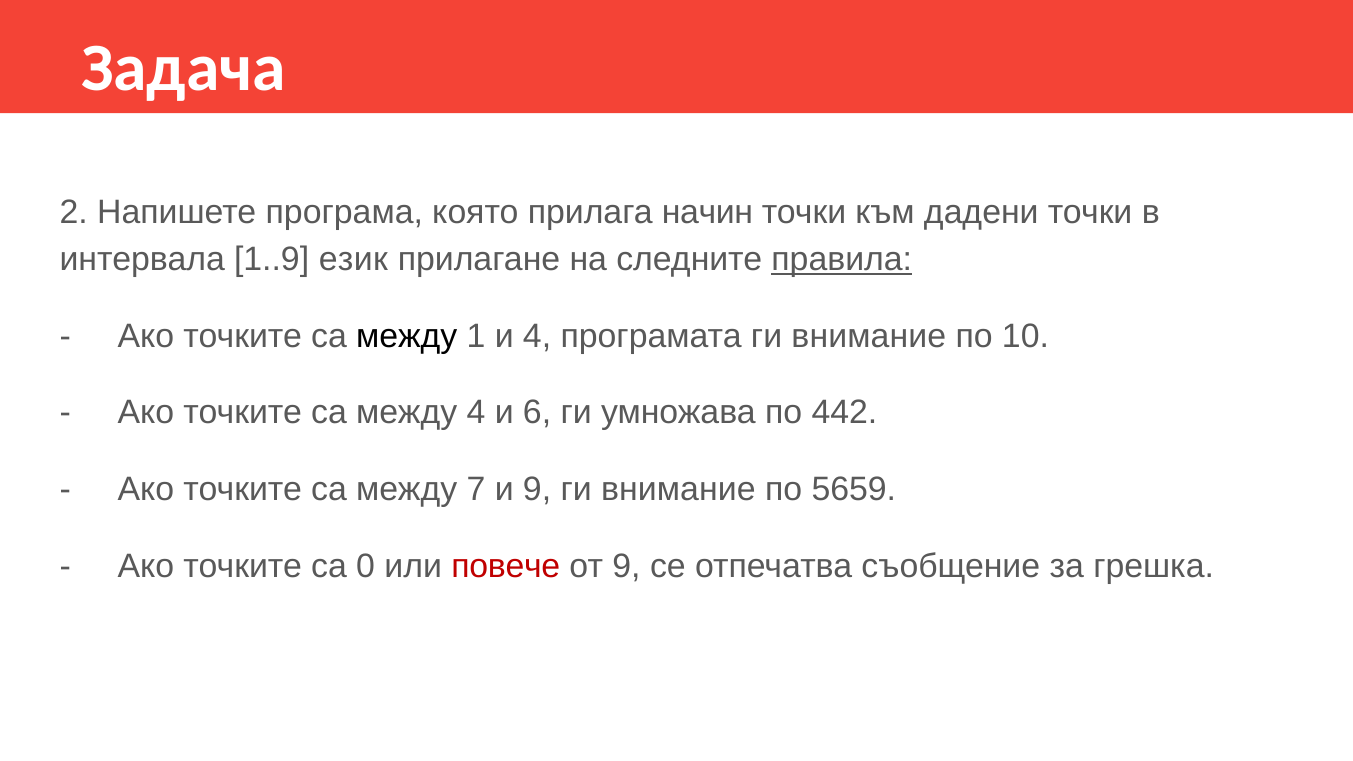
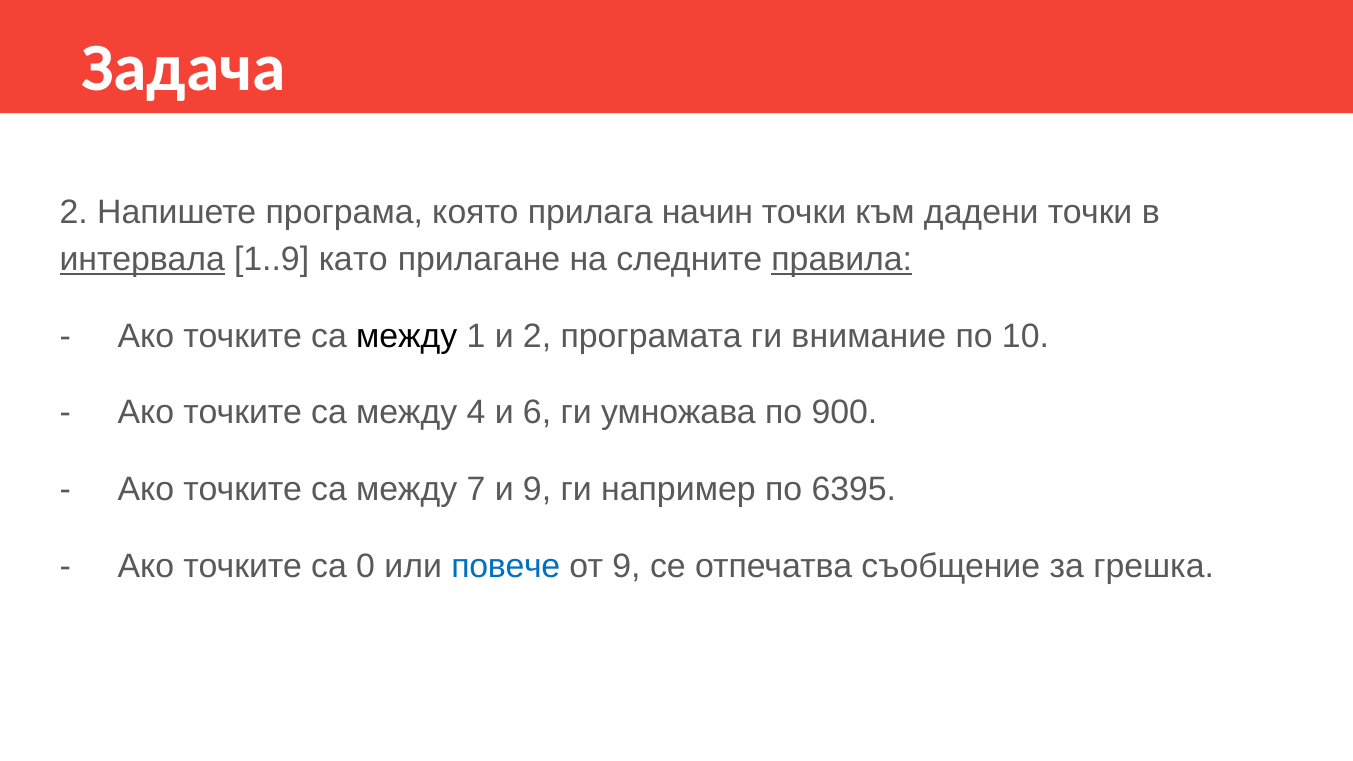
интервала underline: none -> present
език: език -> като
и 4: 4 -> 2
442: 442 -> 900
9 ги внимание: внимание -> например
5659: 5659 -> 6395
повече colour: red -> blue
